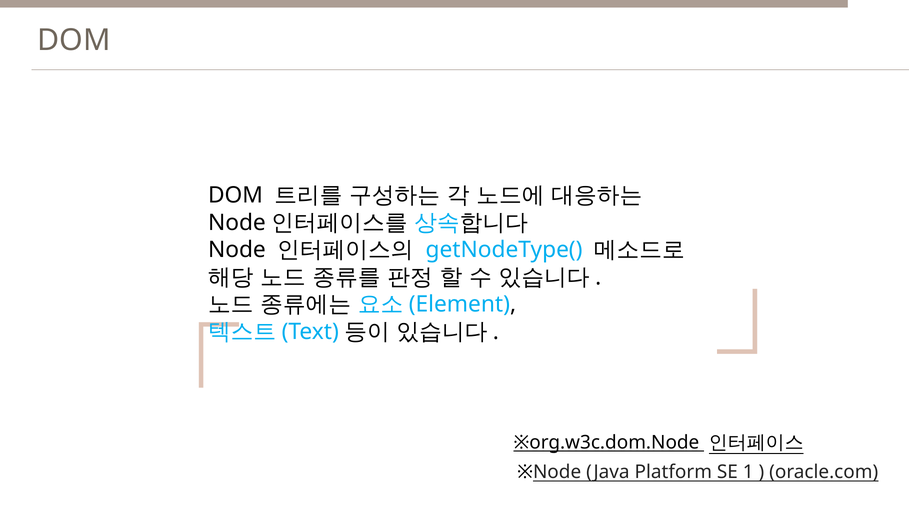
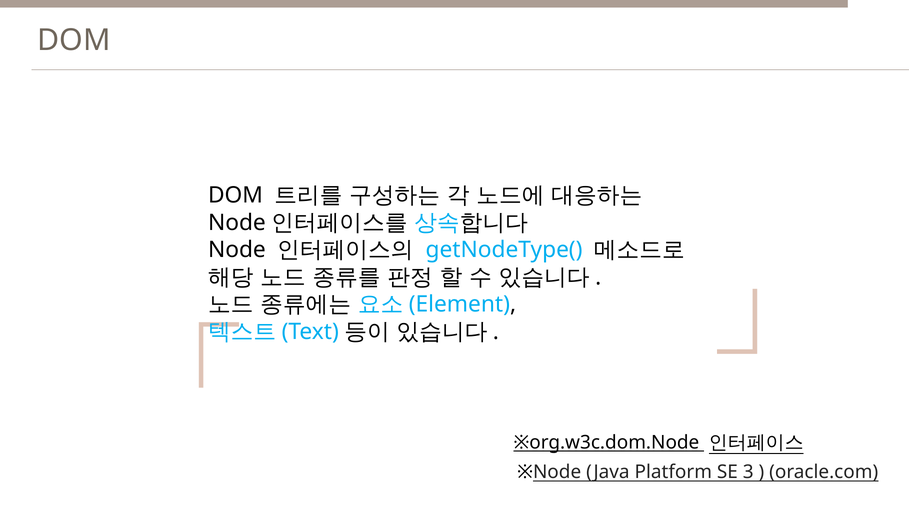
1: 1 -> 3
